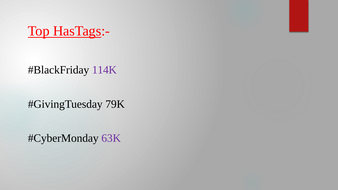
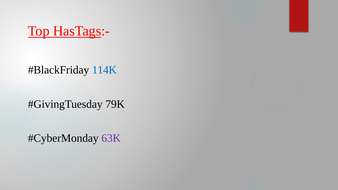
114K colour: purple -> blue
